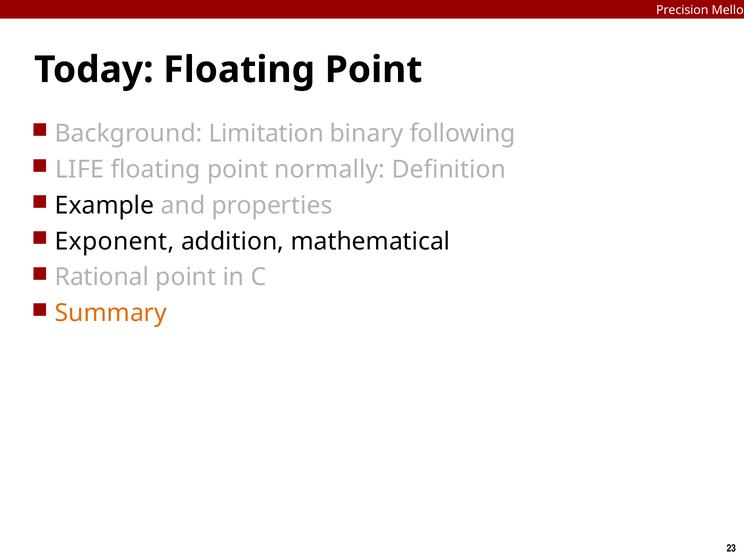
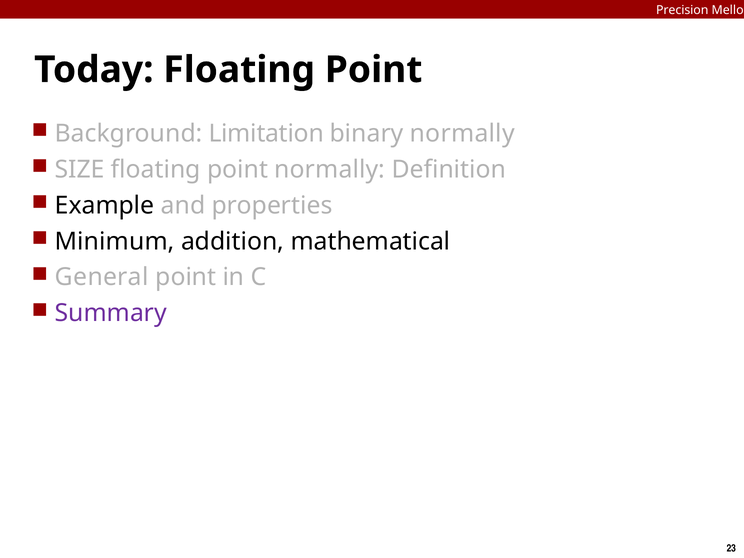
binary following: following -> normally
LIFE: LIFE -> SIZE
Exponent: Exponent -> Minimum
Rational: Rational -> General
Summary colour: orange -> purple
